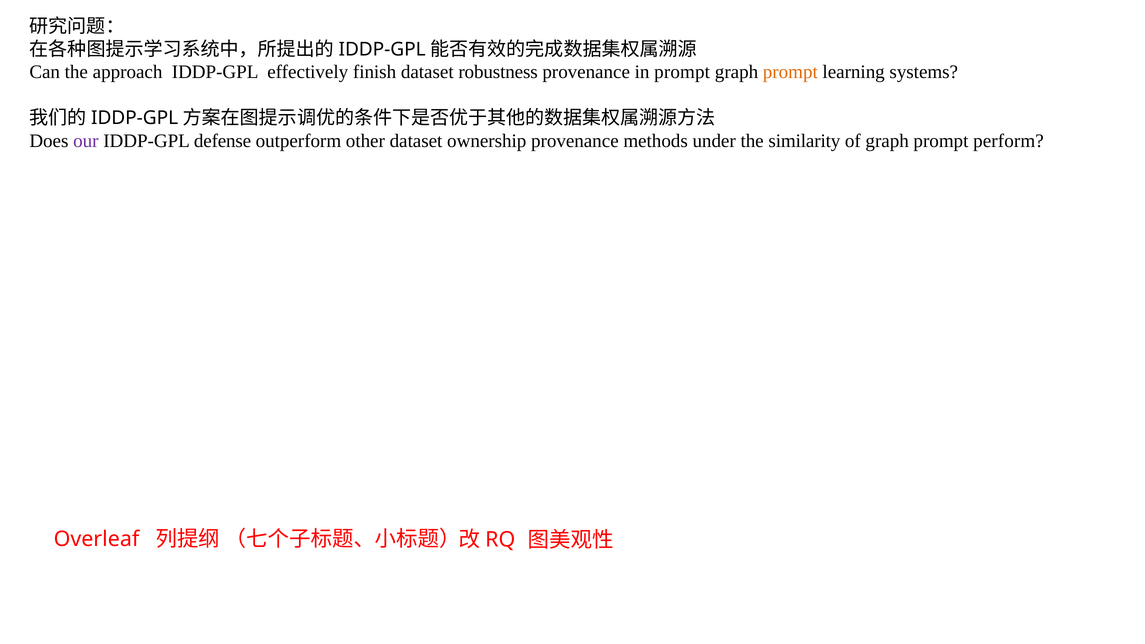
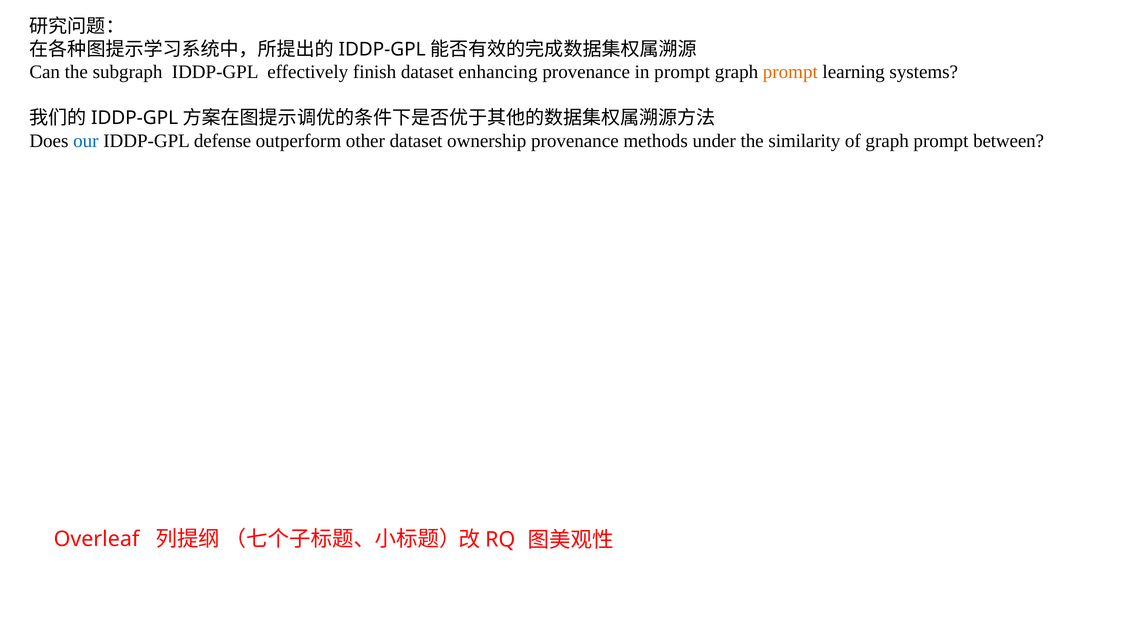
approach: approach -> subgraph
robustness: robustness -> enhancing
our colour: purple -> blue
perform: perform -> between
